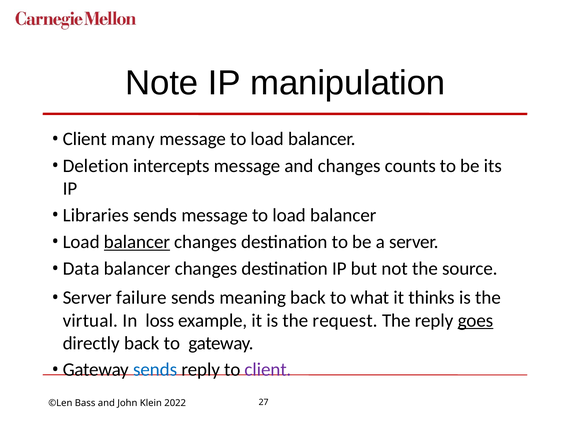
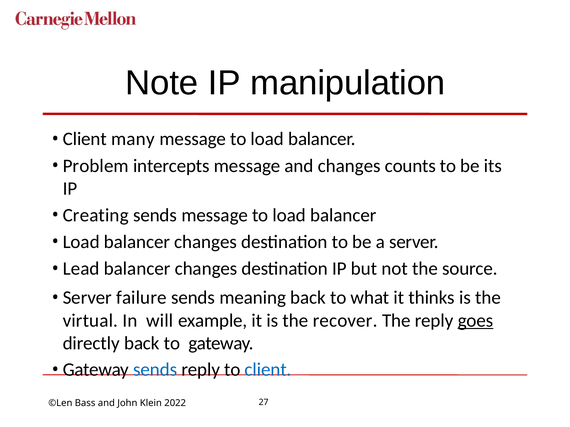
Deletion: Deletion -> Problem
Libraries: Libraries -> Creating
balancer at (137, 242) underline: present -> none
Data: Data -> Lead
loss: loss -> will
request: request -> recover
client at (268, 370) colour: purple -> blue
